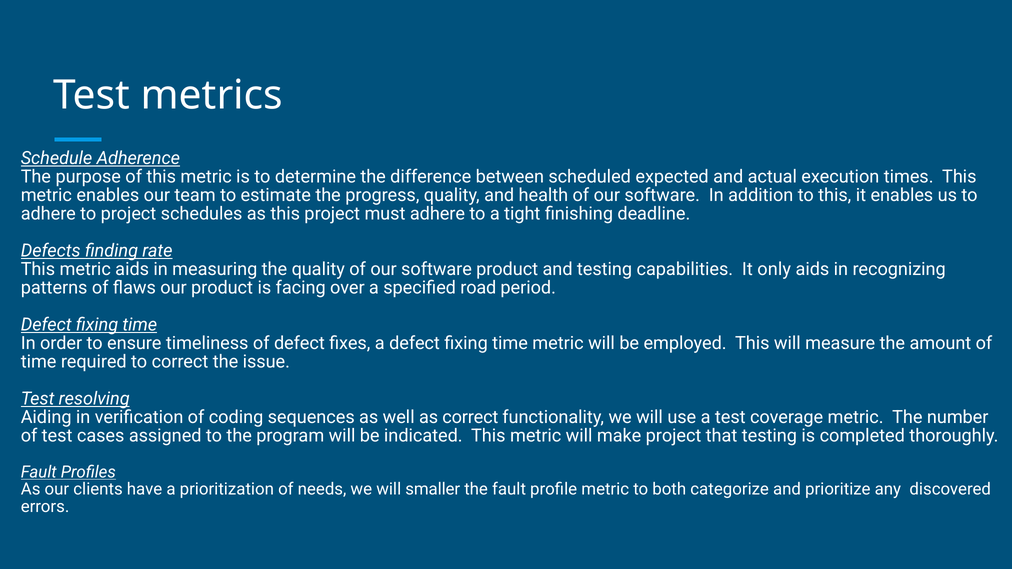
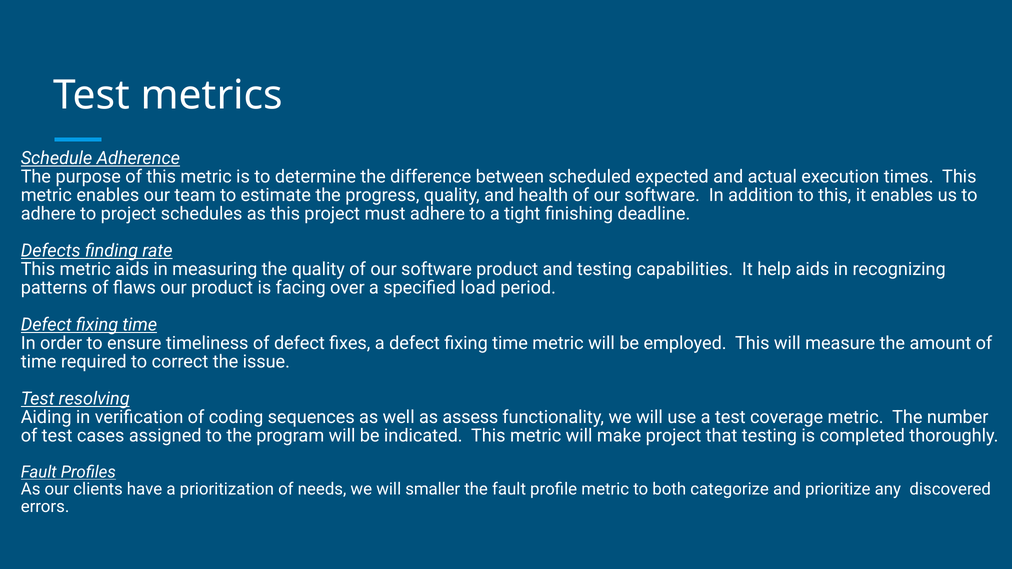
only: only -> help
road: road -> load
as correct: correct -> assess
